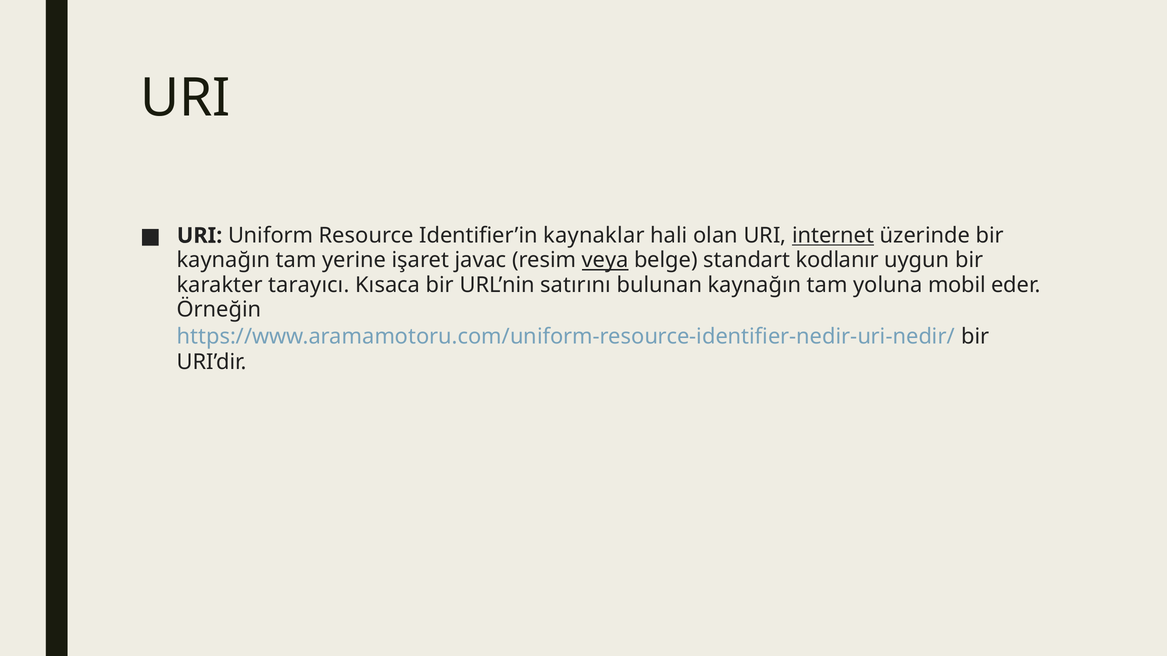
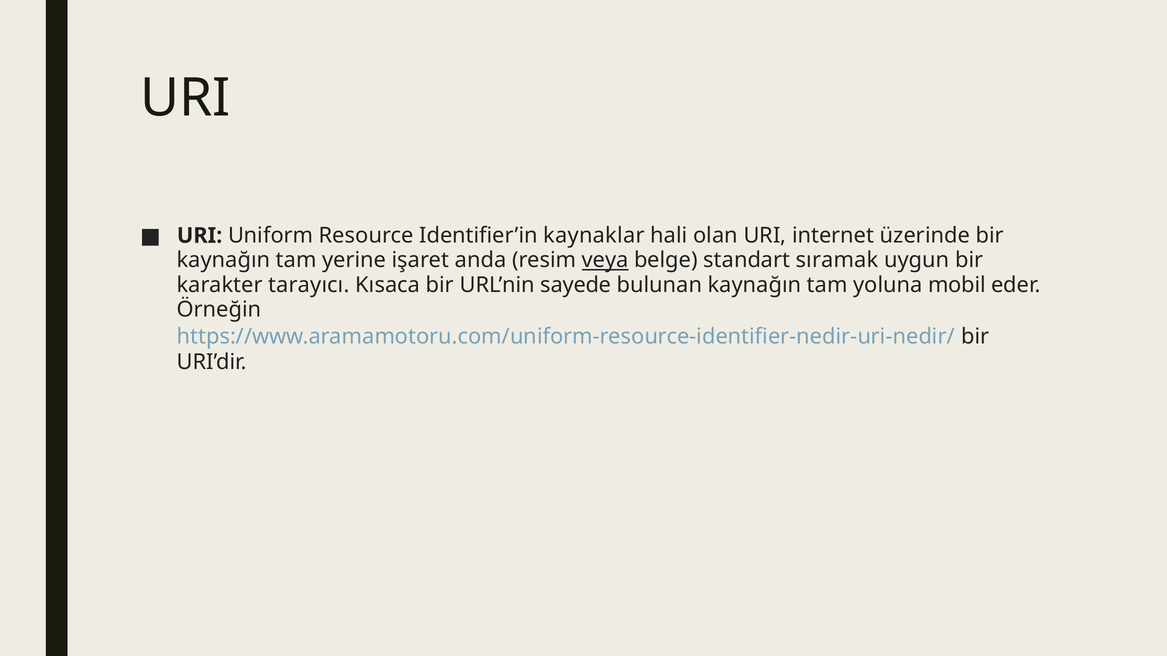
internet underline: present -> none
javac: javac -> anda
kodlanır: kodlanır -> sıramak
satırını: satırını -> sayede
